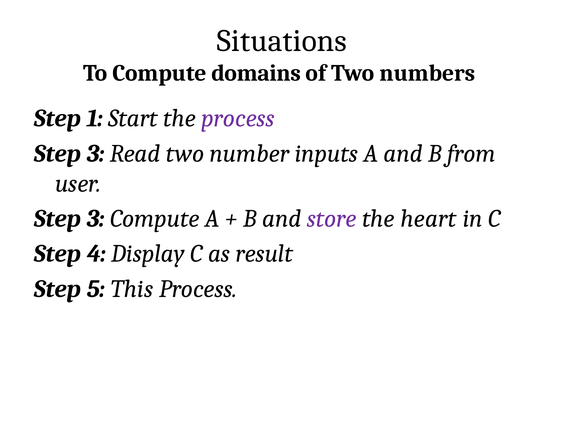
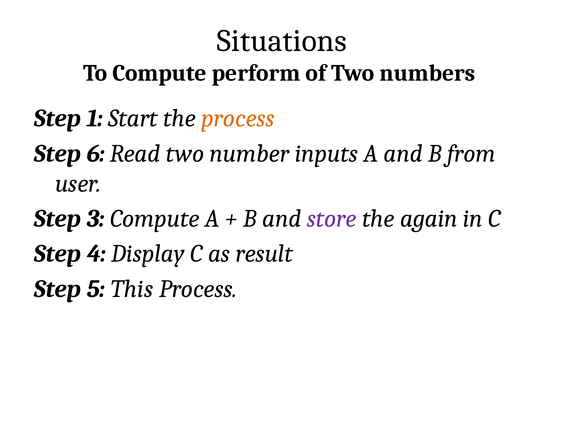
domains: domains -> perform
process at (238, 118) colour: purple -> orange
3 at (96, 153): 3 -> 6
heart: heart -> again
